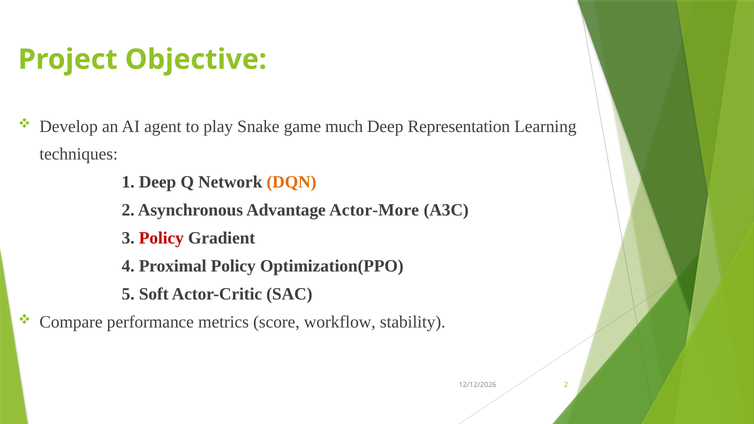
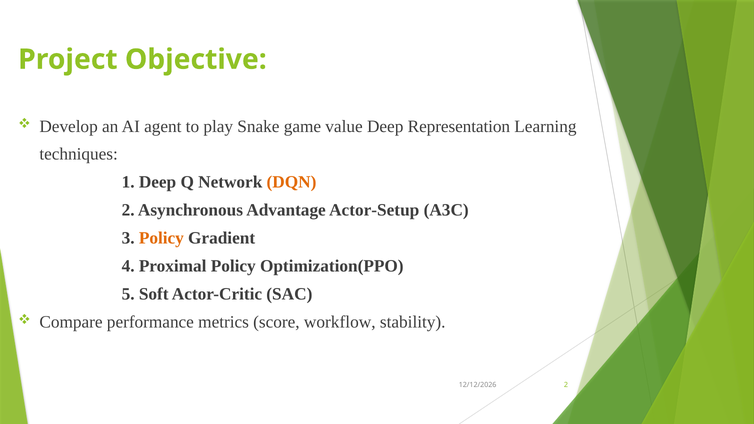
much: much -> value
Actor-More: Actor-More -> Actor-Setup
Policy at (161, 238) colour: red -> orange
